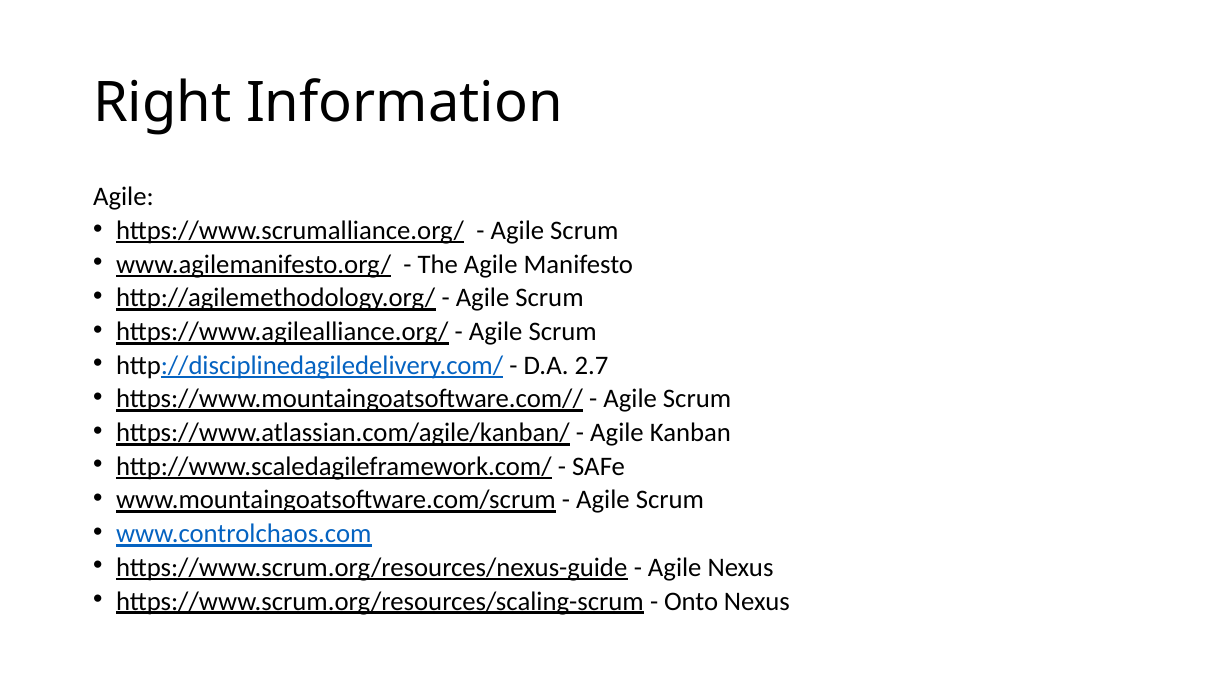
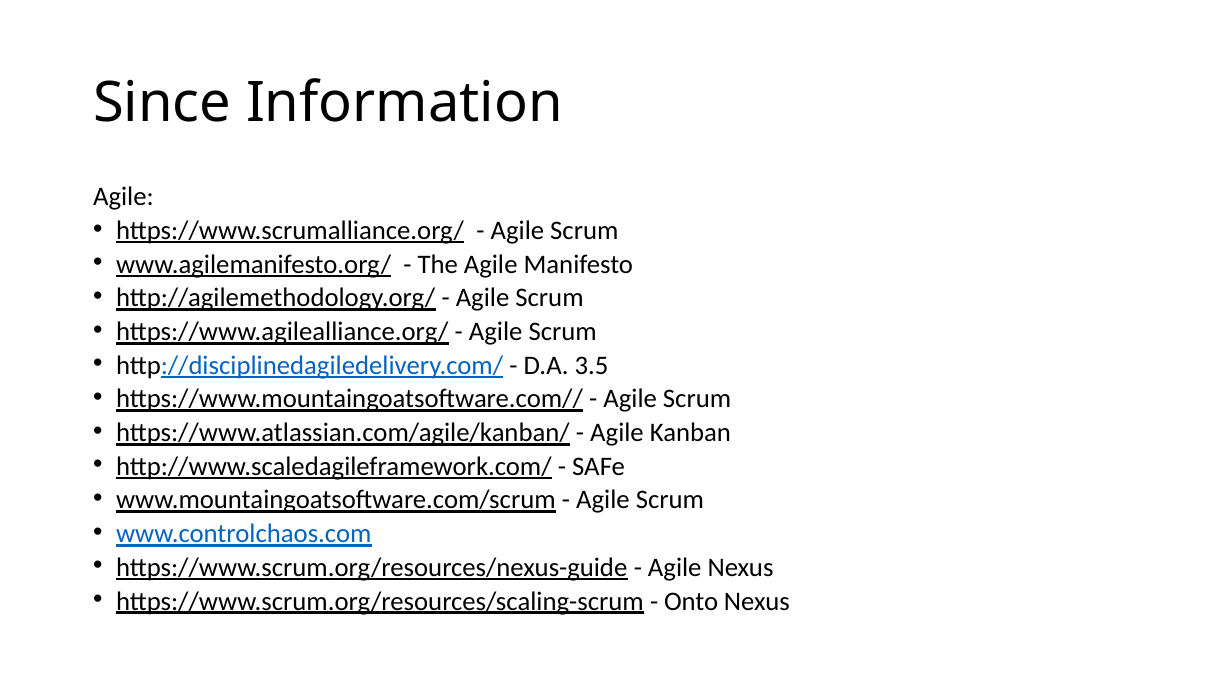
Right: Right -> Since
2.7: 2.7 -> 3.5
